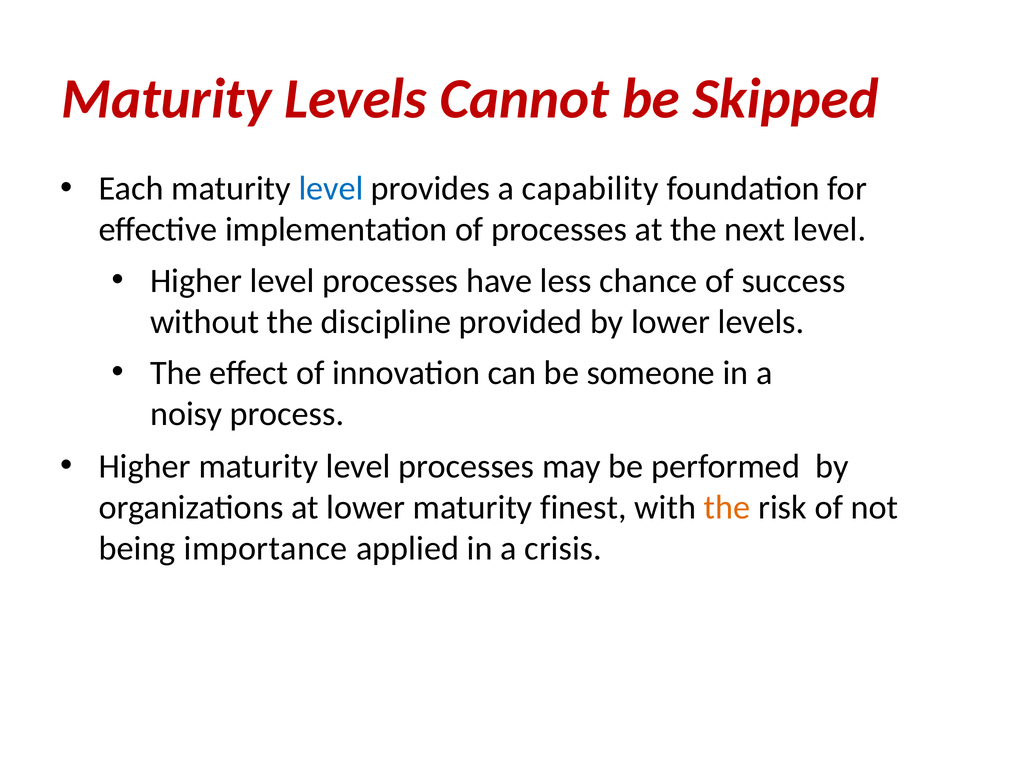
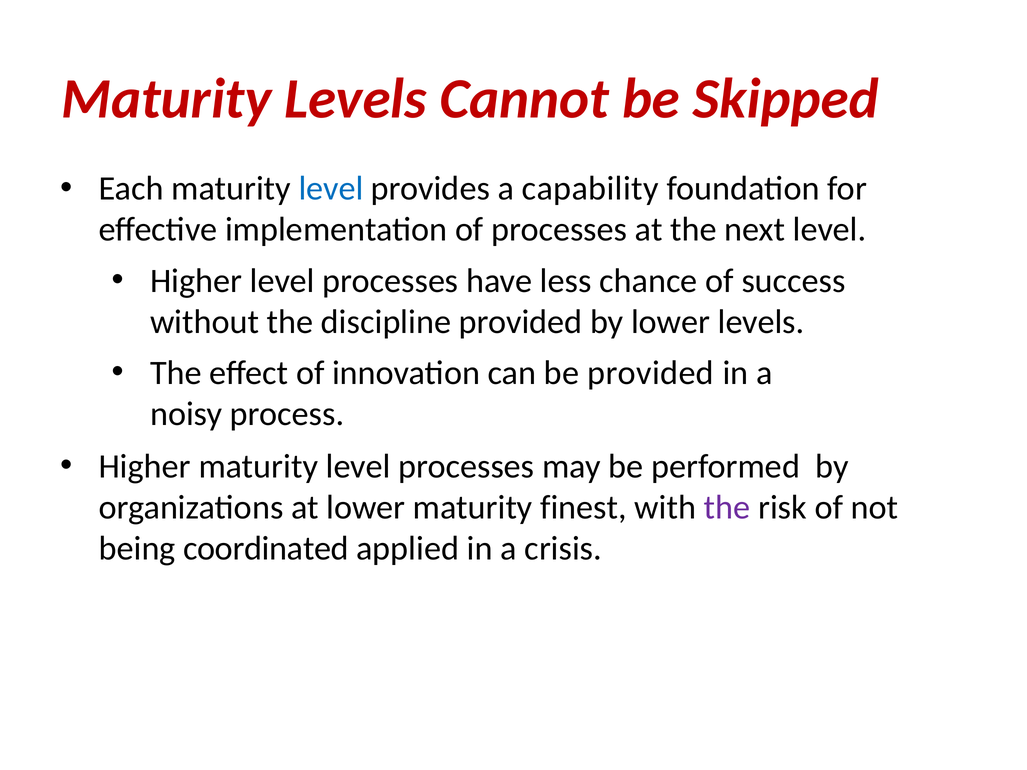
be someone: someone -> provided
the at (727, 508) colour: orange -> purple
importance: importance -> coordinated
